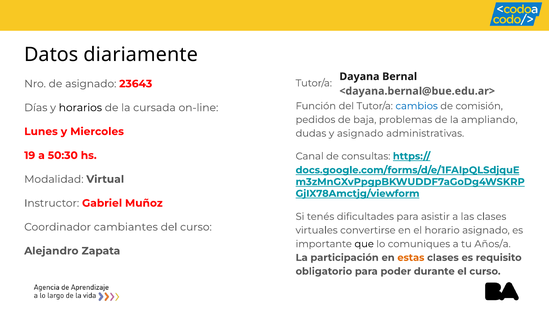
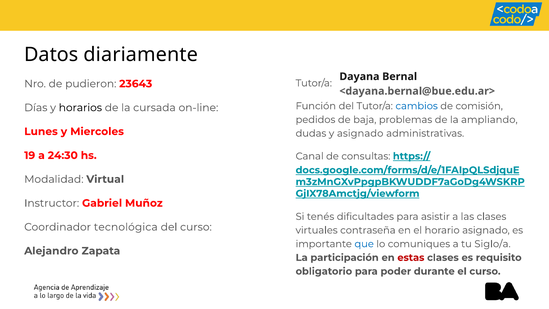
de asignado: asignado -> pudieron
50:30: 50:30 -> 24:30
cambiantes: cambiantes -> tecnológica
convertirse: convertirse -> contraseña
que colour: black -> blue
Años/a: Años/a -> Siglo/a
estas colour: orange -> red
